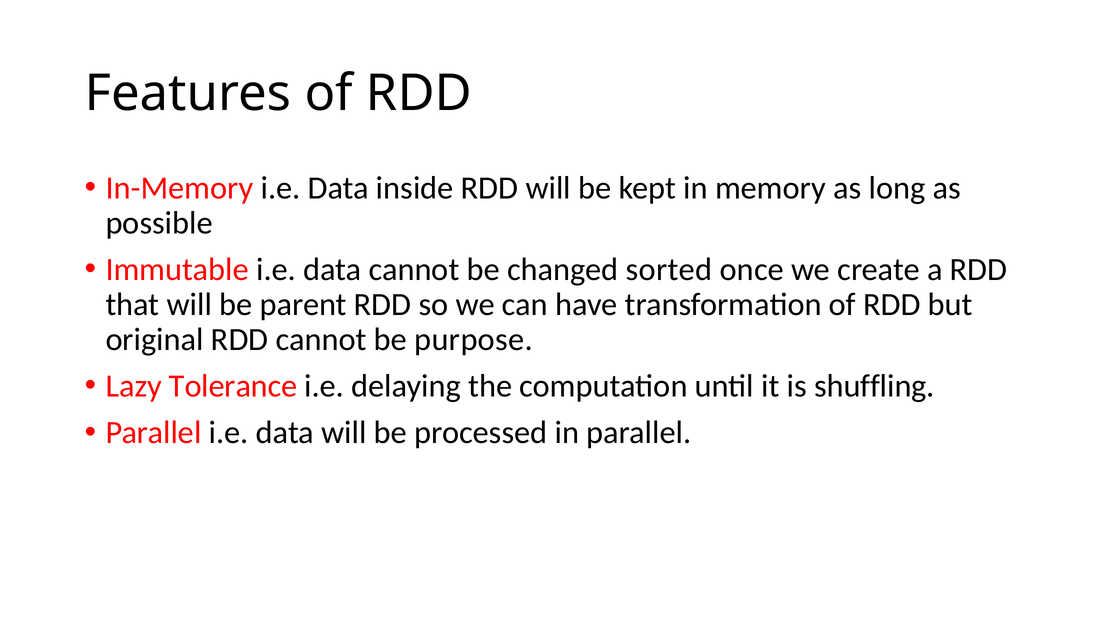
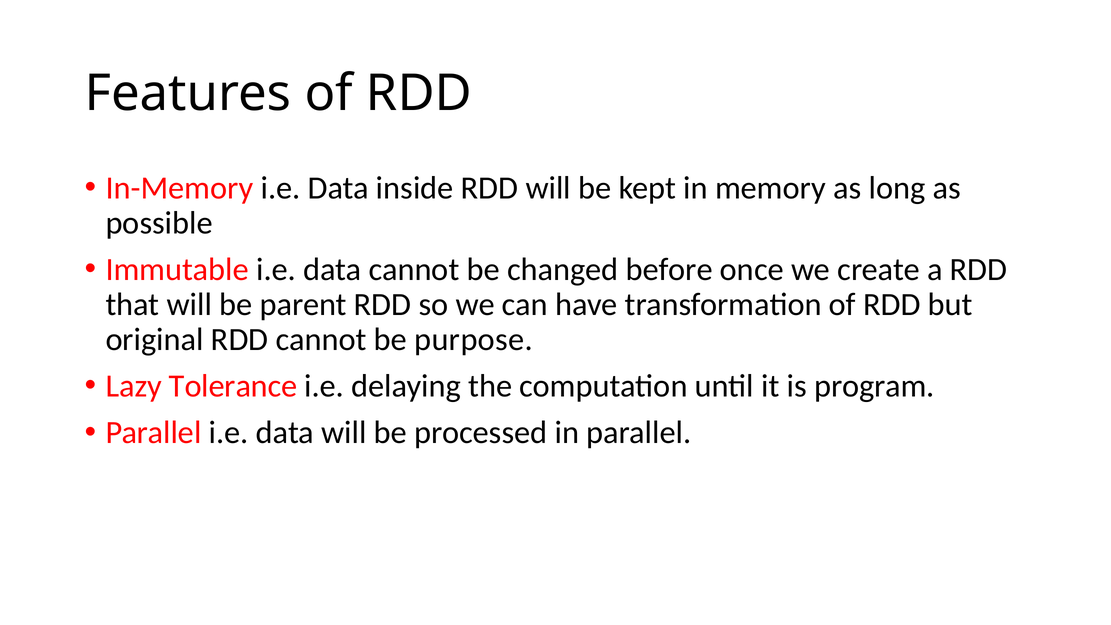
sorted: sorted -> before
shuffling: shuffling -> program
